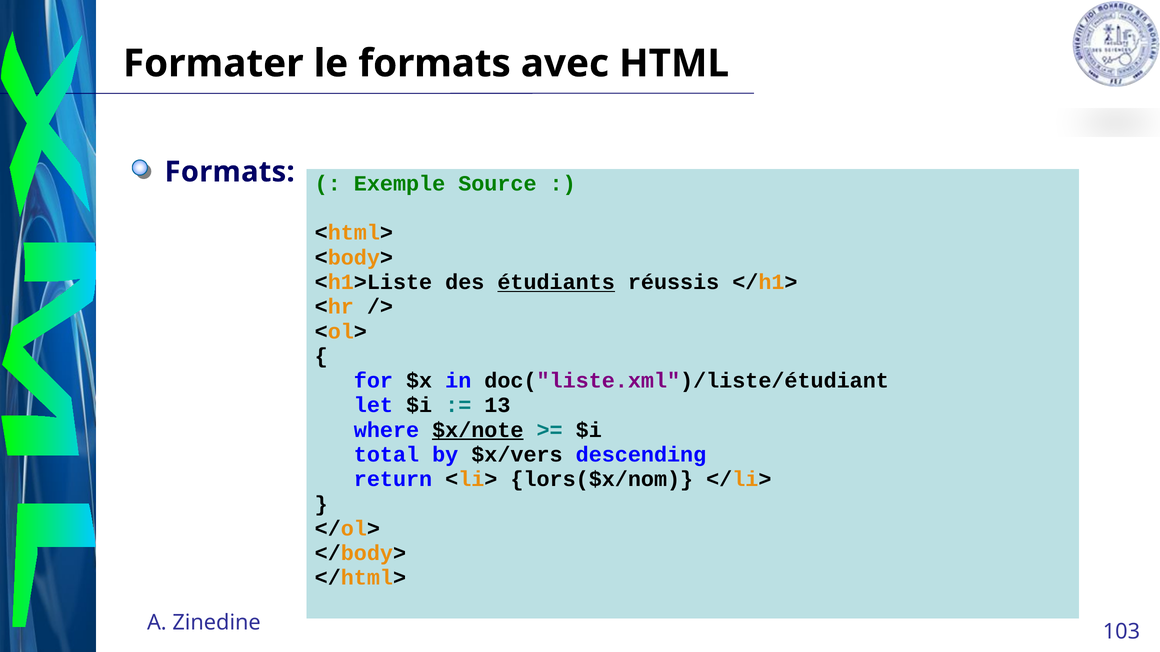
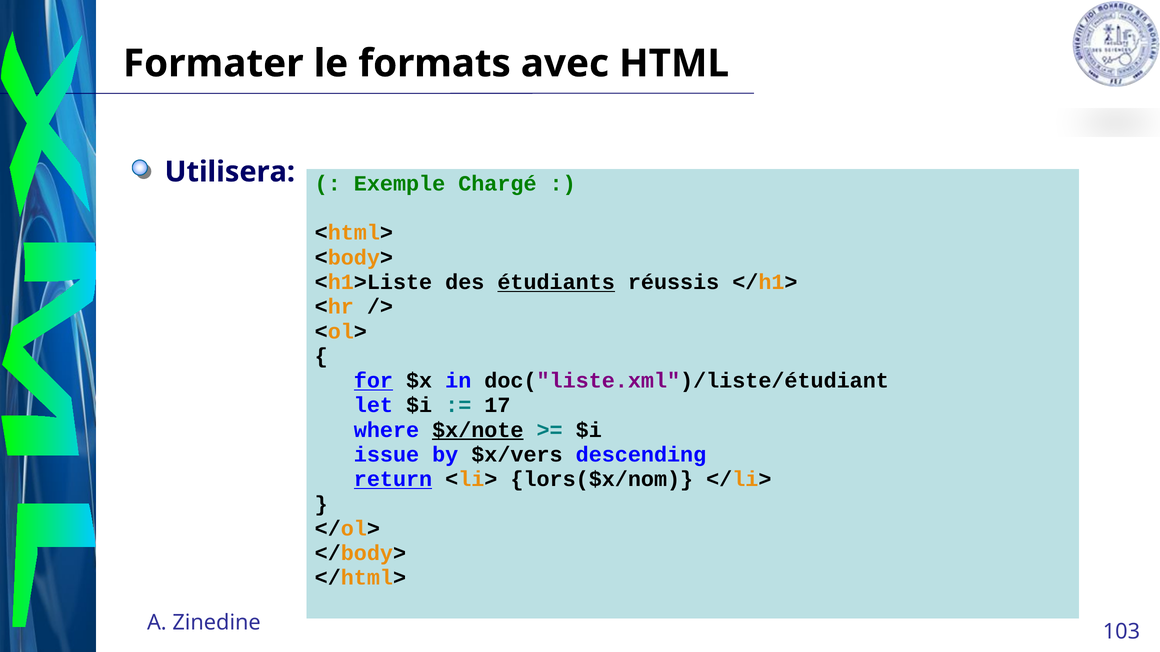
Formats at (230, 172): Formats -> Utilisera
Source: Source -> Chargé
for underline: none -> present
13: 13 -> 17
total: total -> issue
return underline: none -> present
